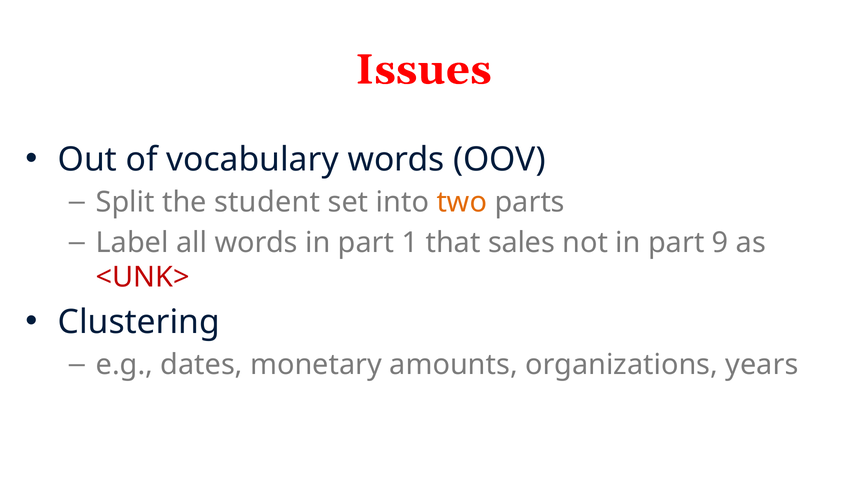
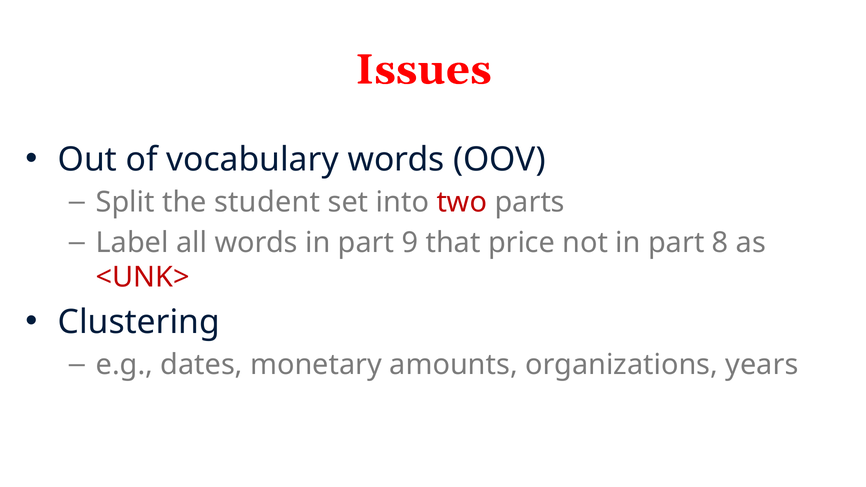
two colour: orange -> red
1: 1 -> 9
sales: sales -> price
9: 9 -> 8
